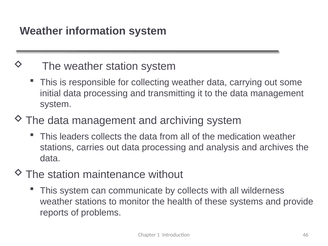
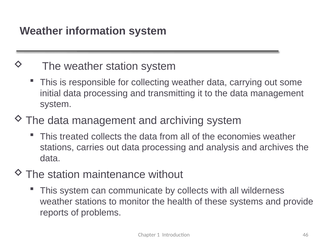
leaders: leaders -> treated
medication: medication -> economies
